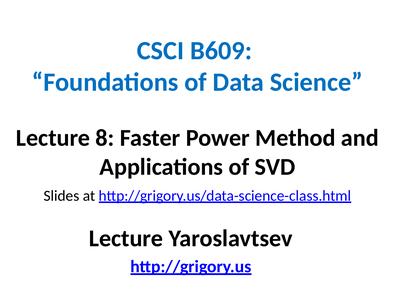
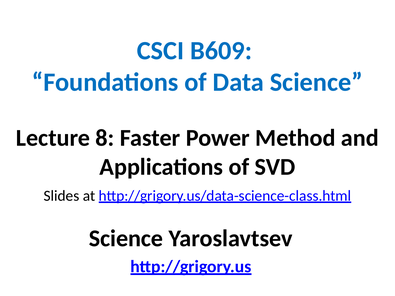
Lecture at (126, 239): Lecture -> Science
